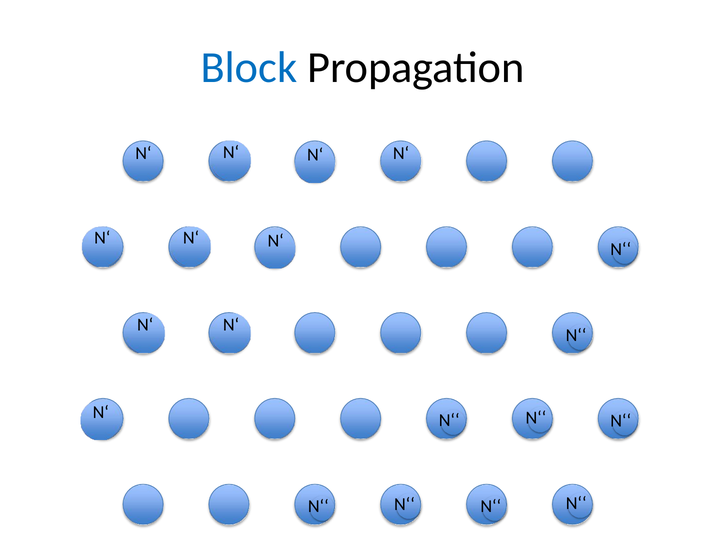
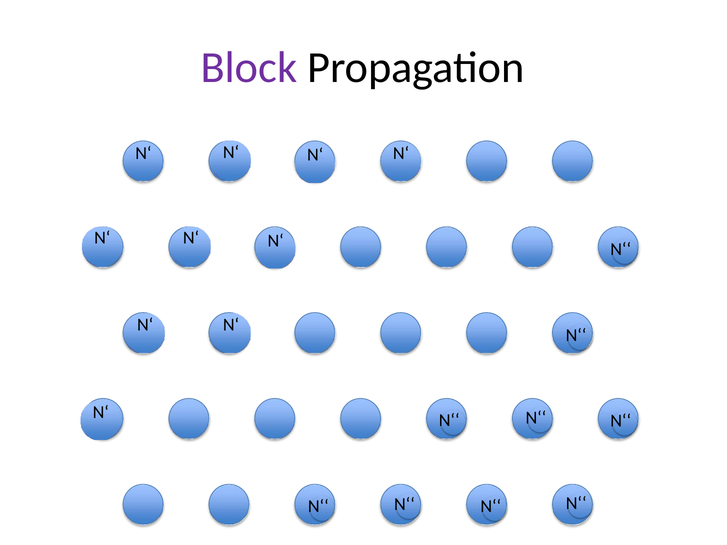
Block colour: blue -> purple
